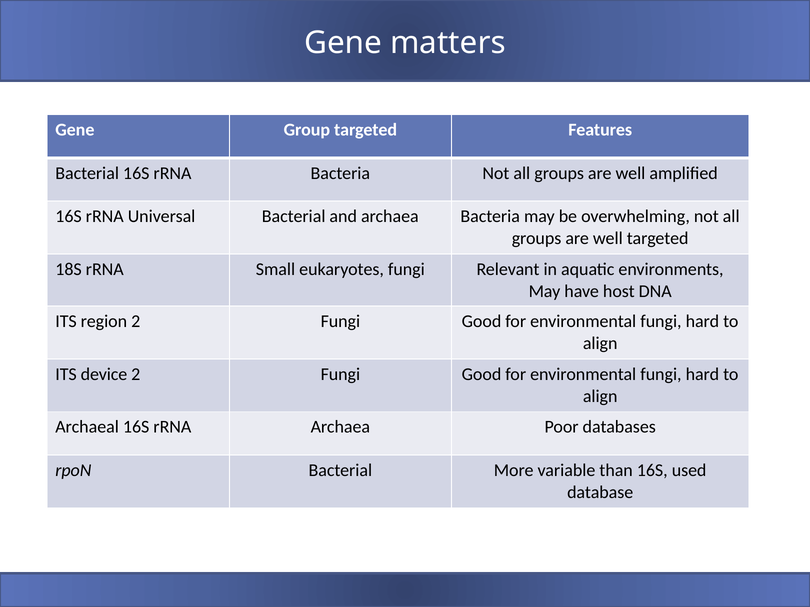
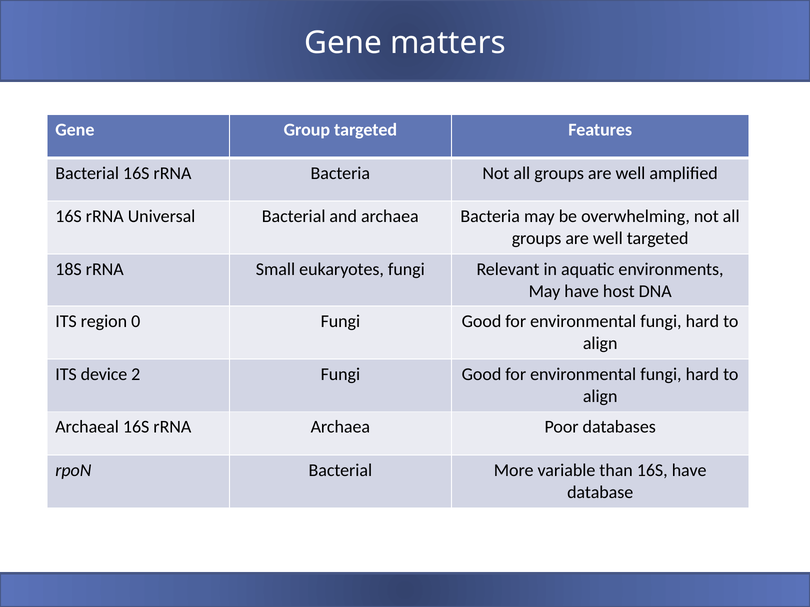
region 2: 2 -> 0
16S used: used -> have
